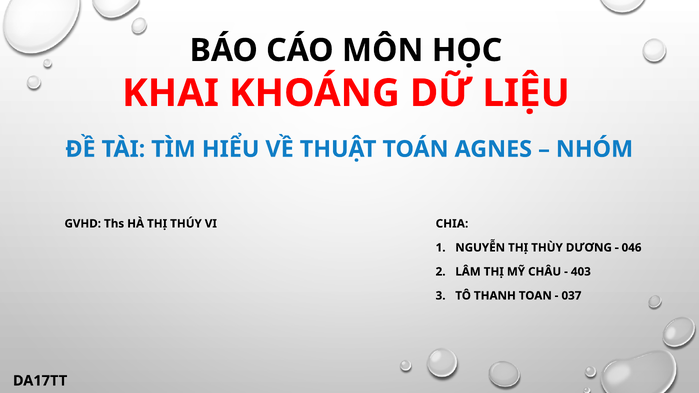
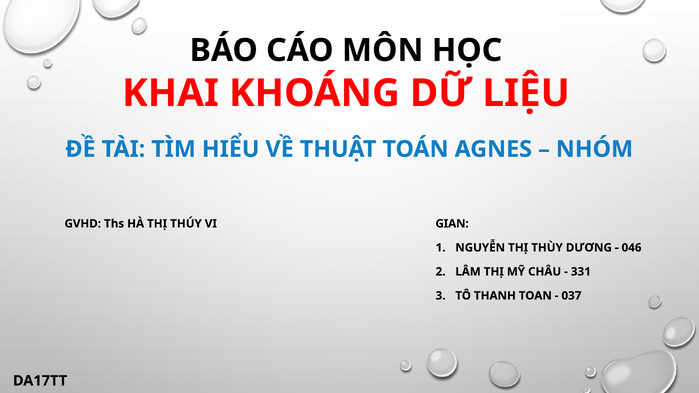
CHIA: CHIA -> GIAN
403: 403 -> 331
